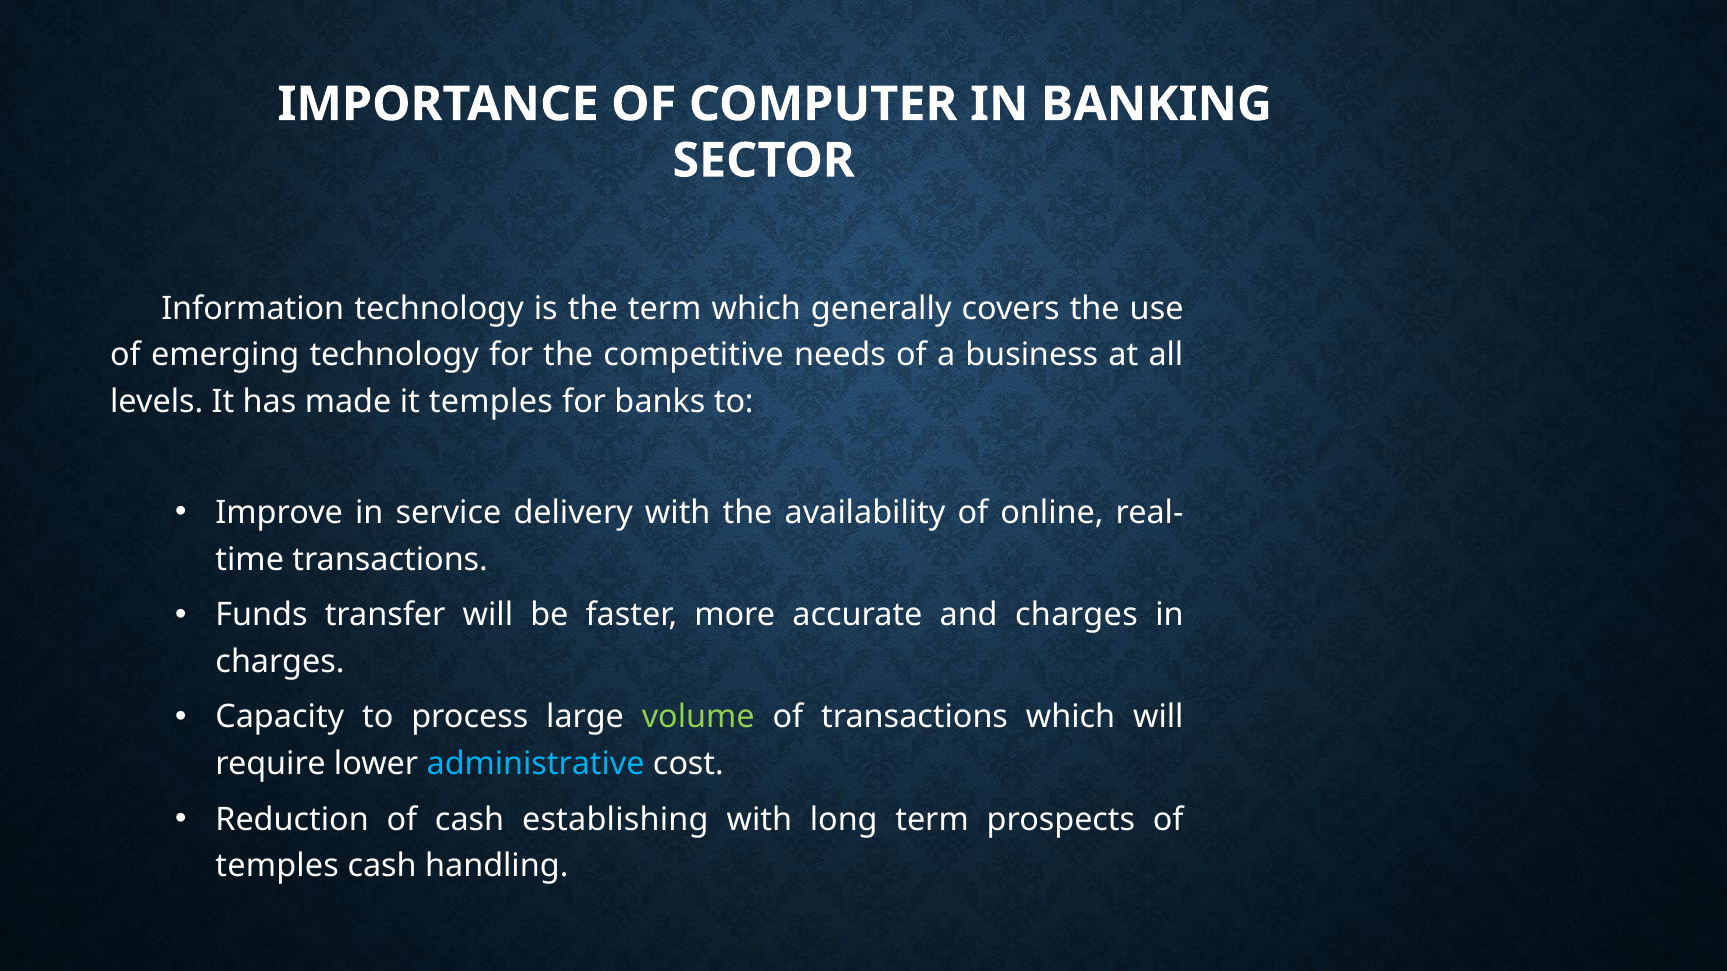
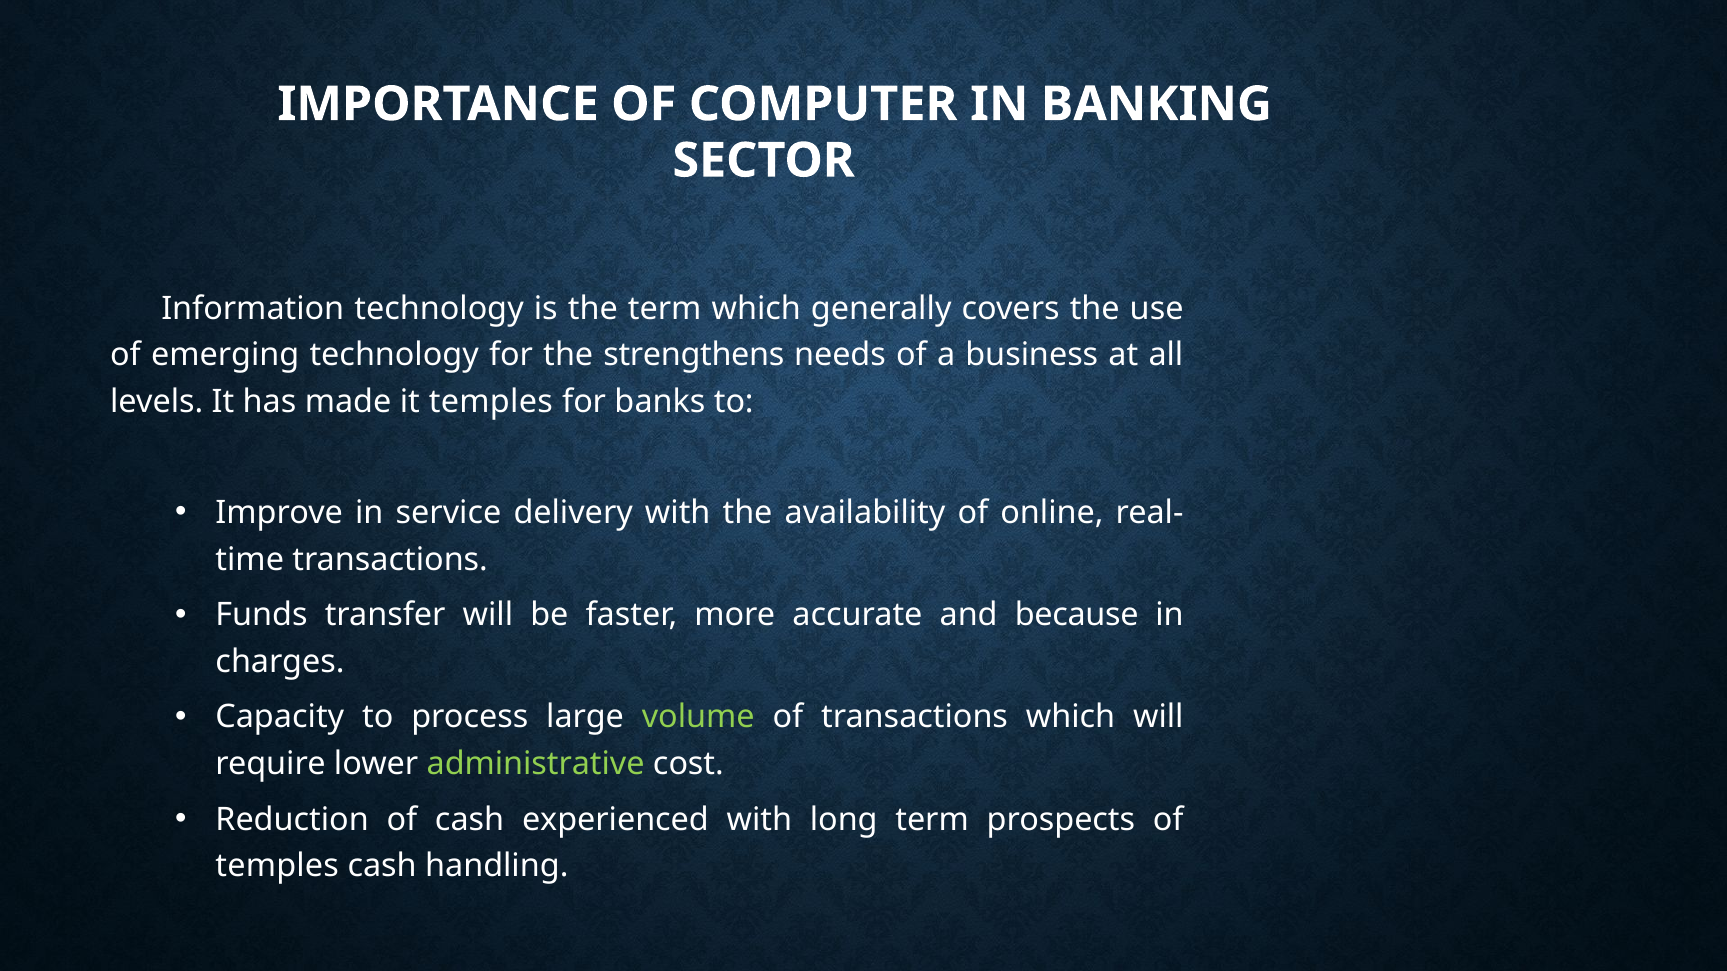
competitive: competitive -> strengthens
and charges: charges -> because
administrative colour: light blue -> light green
establishing: establishing -> experienced
